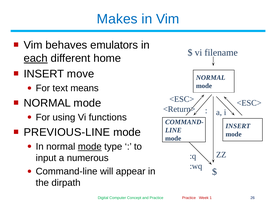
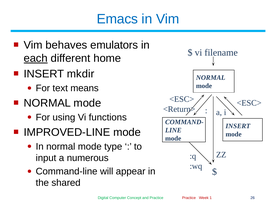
Makes: Makes -> Emacs
move: move -> mkdir
PREVIOUS-LINE: PREVIOUS-LINE -> IMPROVED-LINE
mode at (90, 147) underline: present -> none
dirpath: dirpath -> shared
